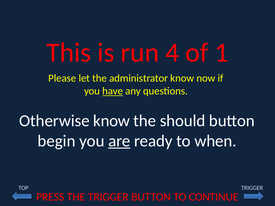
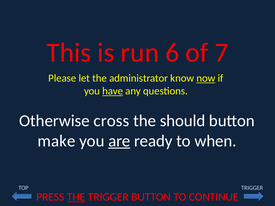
4: 4 -> 6
1: 1 -> 7
now underline: none -> present
Otherwise know: know -> cross
begin: begin -> make
THE at (76, 197) underline: none -> present
